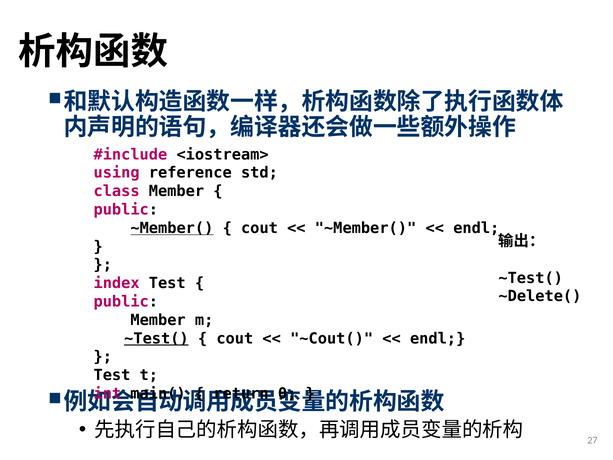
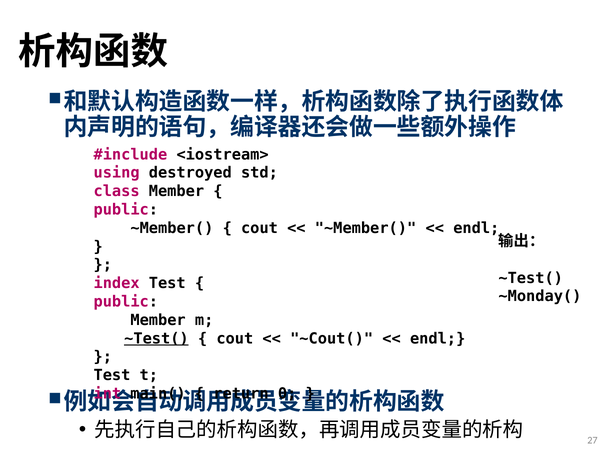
reference: reference -> destroyed
~Member( at (172, 228) underline: present -> none
~Delete(: ~Delete( -> ~Monday(
